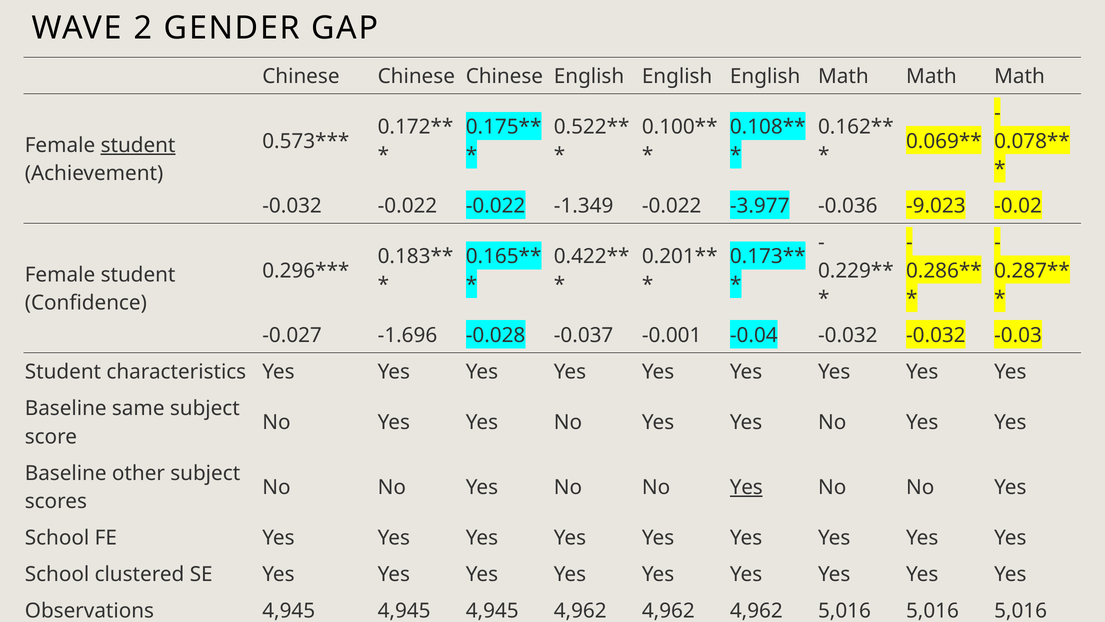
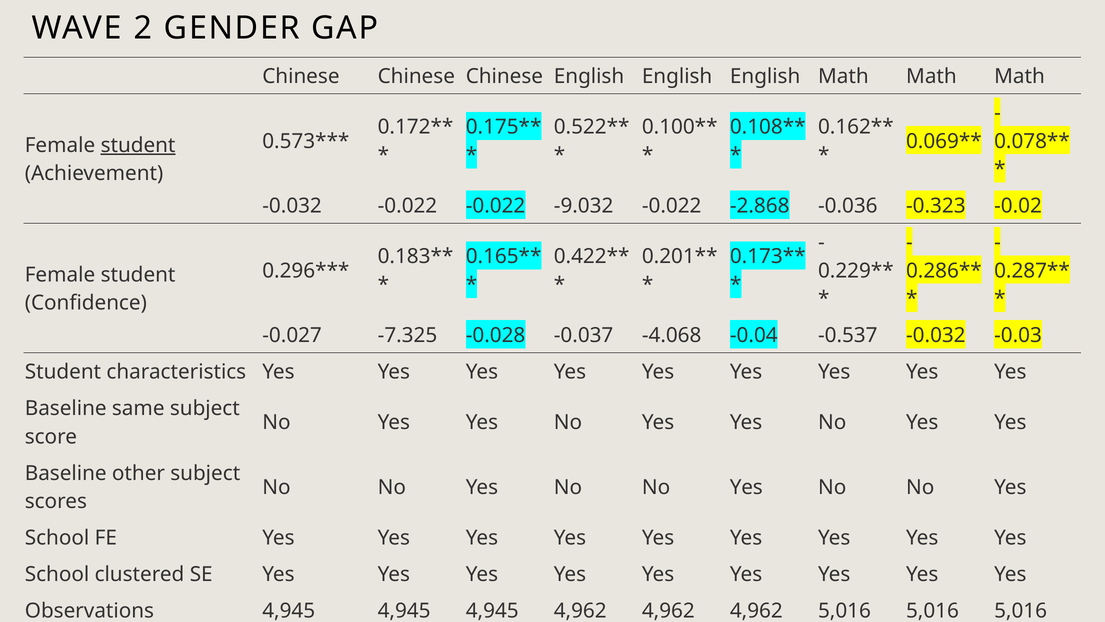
-1.349: -1.349 -> -9.032
-3.977: -3.977 -> -2.868
-9.023: -9.023 -> -0.323
-1.696: -1.696 -> -7.325
-0.001: -0.001 -> -4.068
-0.04 -0.032: -0.032 -> -0.537
Yes at (746, 487) underline: present -> none
